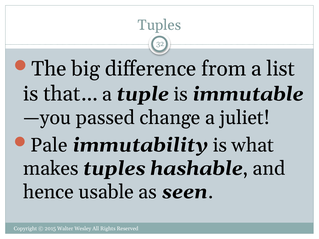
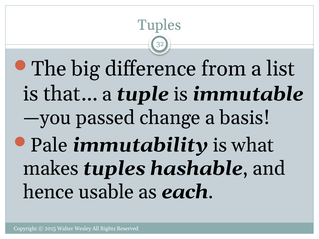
juliet: juliet -> basis
seen: seen -> each
